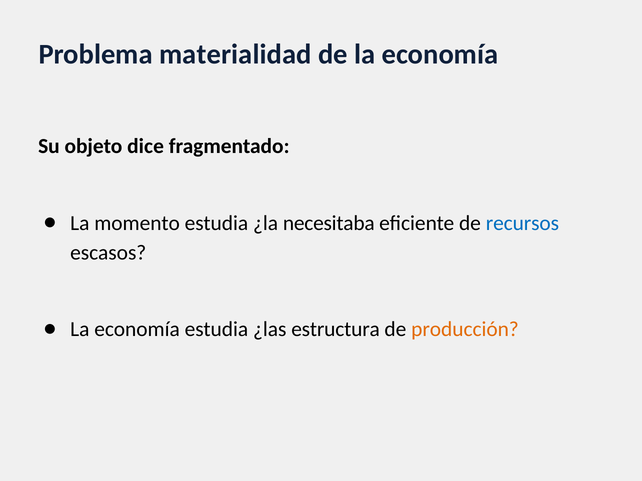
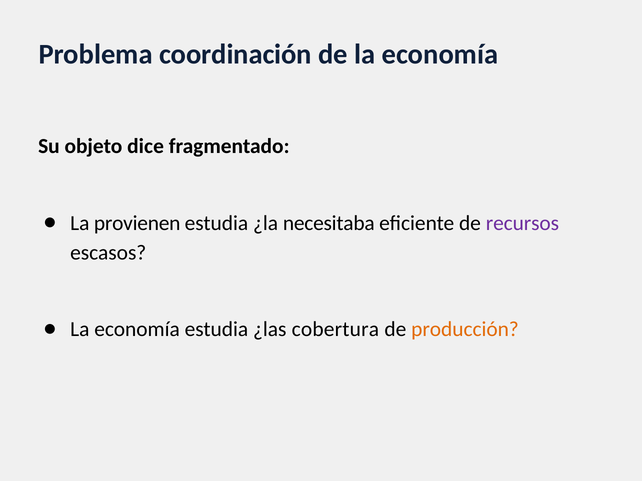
materialidad: materialidad -> coordinación
momento: momento -> provienen
recursos colour: blue -> purple
estructura: estructura -> cobertura
